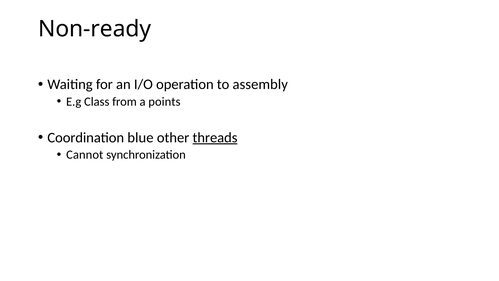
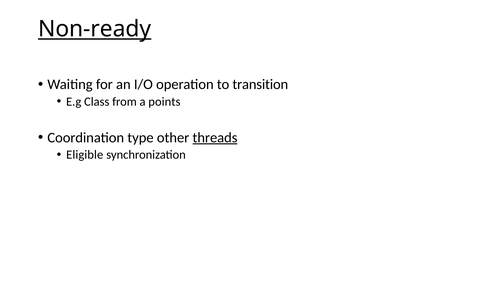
Non-ready underline: none -> present
assembly: assembly -> transition
blue: blue -> type
Cannot: Cannot -> Eligible
